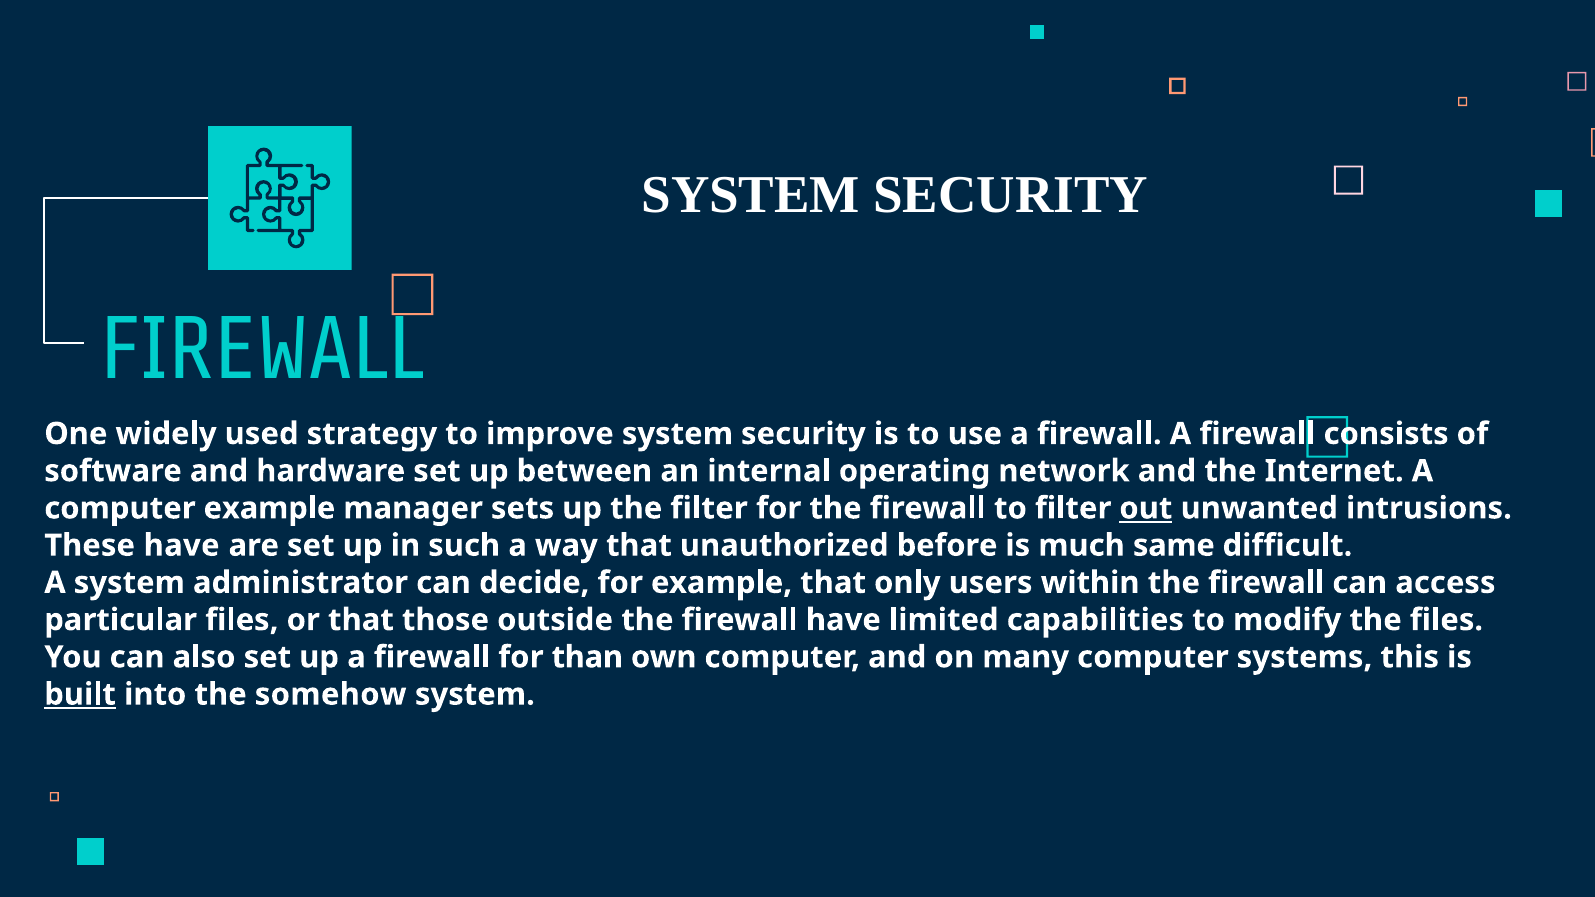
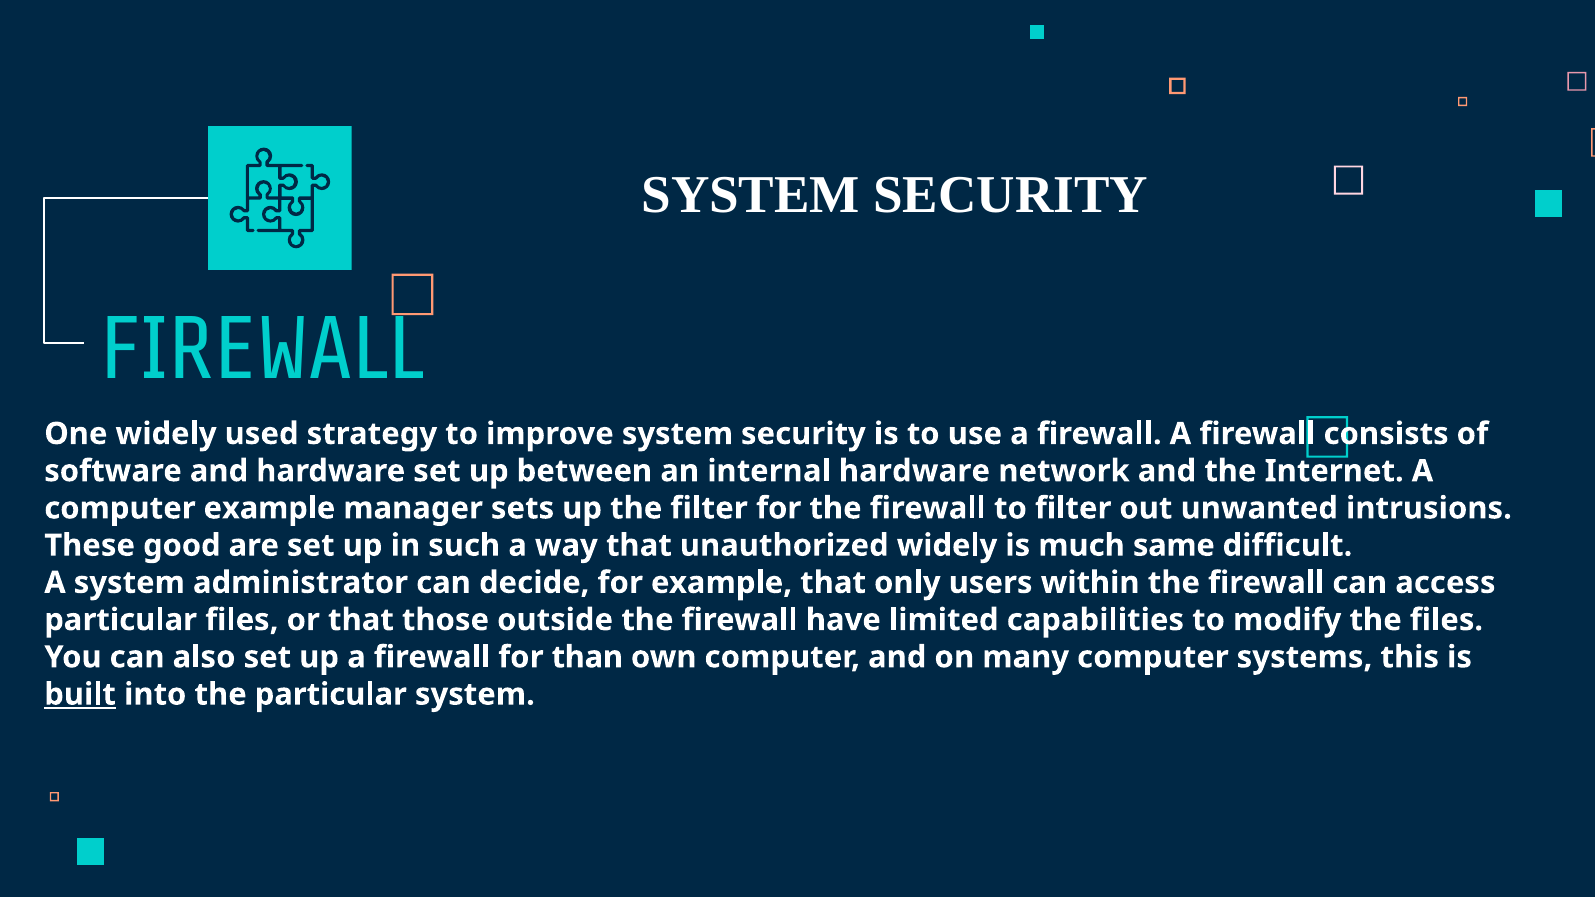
internal operating: operating -> hardware
out underline: present -> none
These have: have -> good
unauthorized before: before -> widely
the somehow: somehow -> particular
